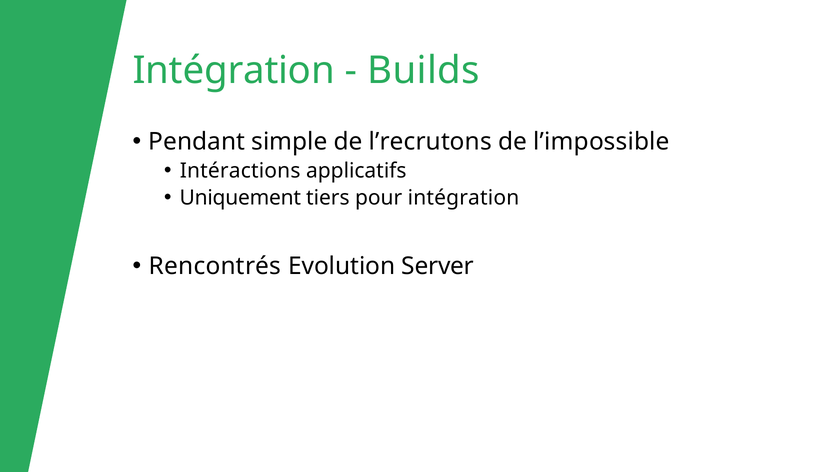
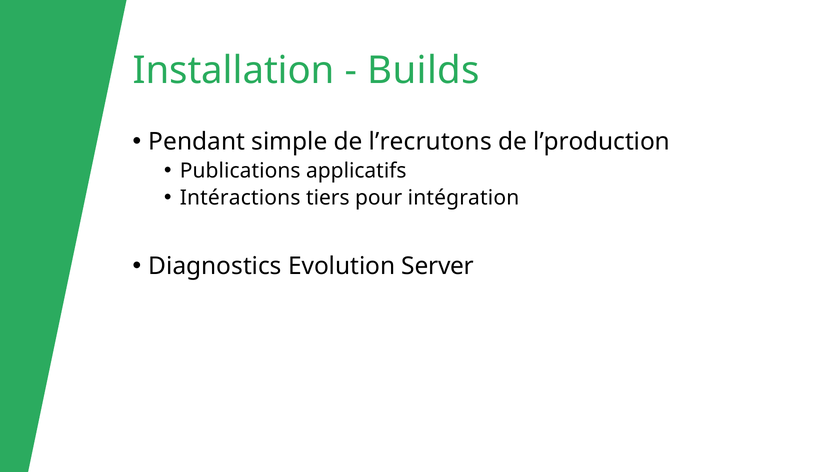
Intégration at (234, 70): Intégration -> Installation
l’impossible: l’impossible -> l’production
Intéractions: Intéractions -> Publications
Uniquement: Uniquement -> Intéractions
Rencontrés: Rencontrés -> Diagnostics
